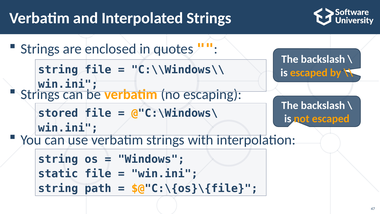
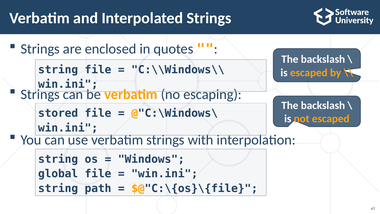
static: static -> global
